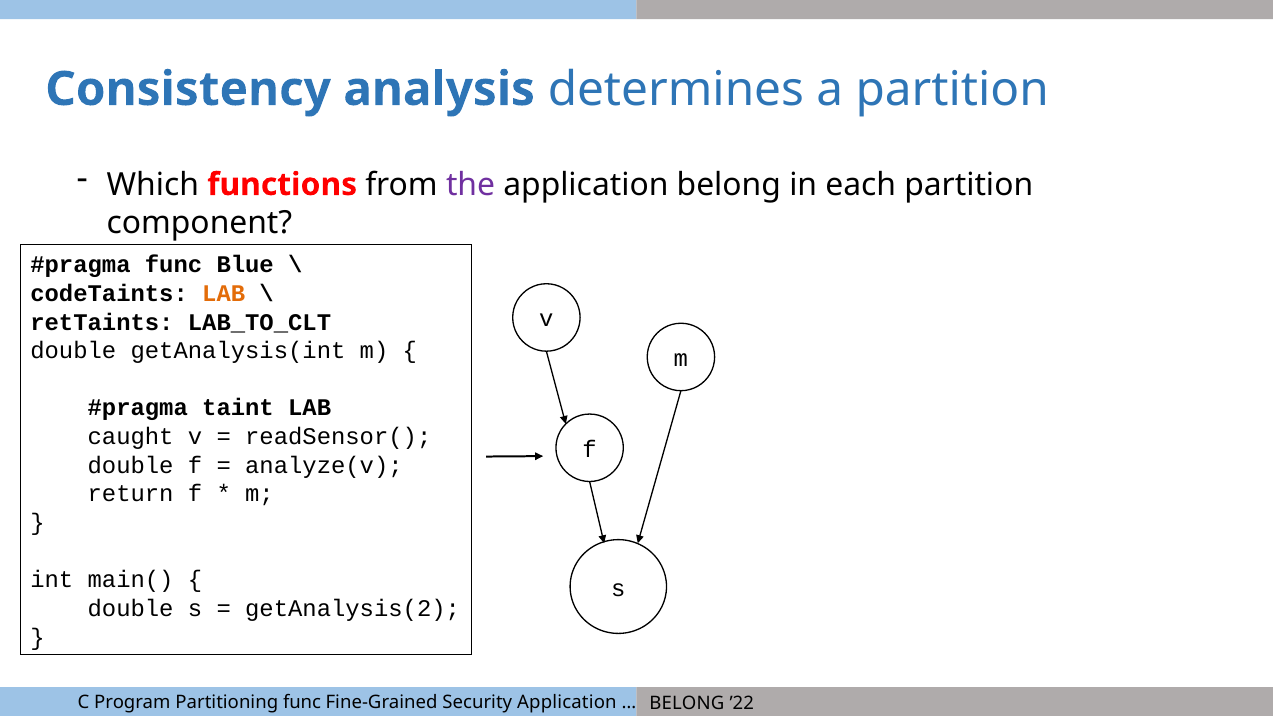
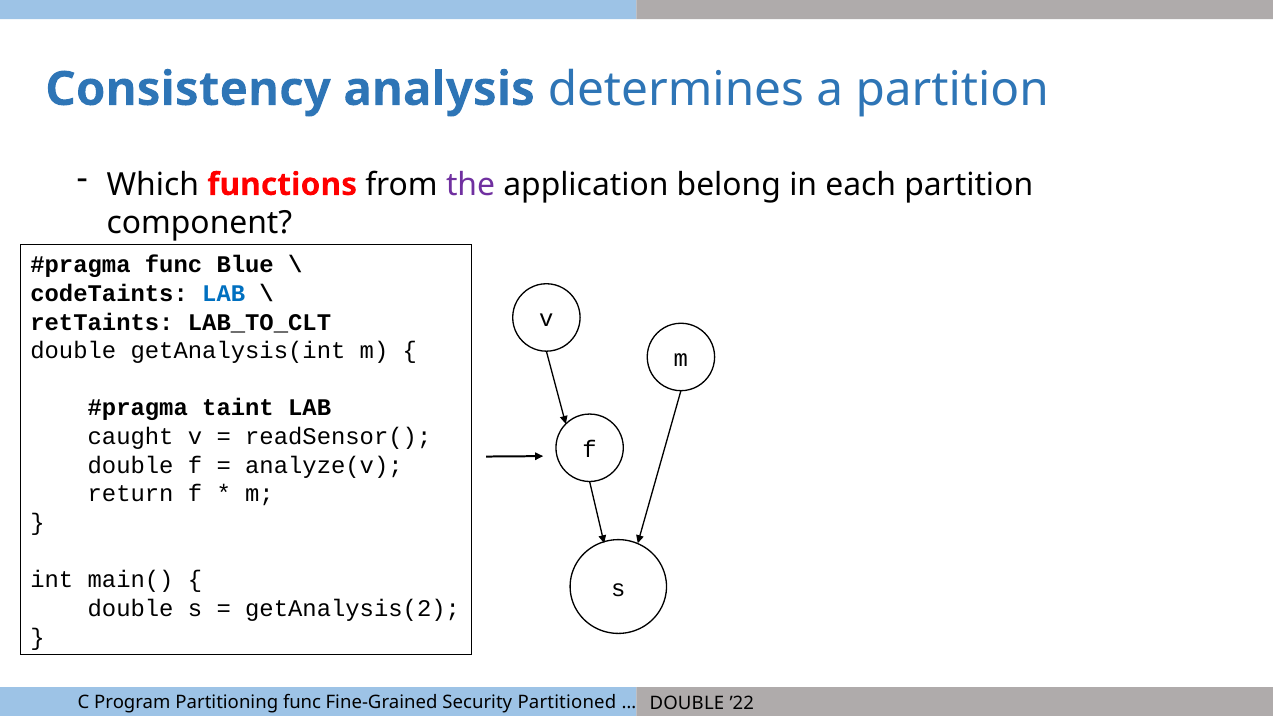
LAB at (224, 294) colour: orange -> blue
Security Application: Application -> Partitioned
BELONG at (687, 703): BELONG -> DOUBLE
